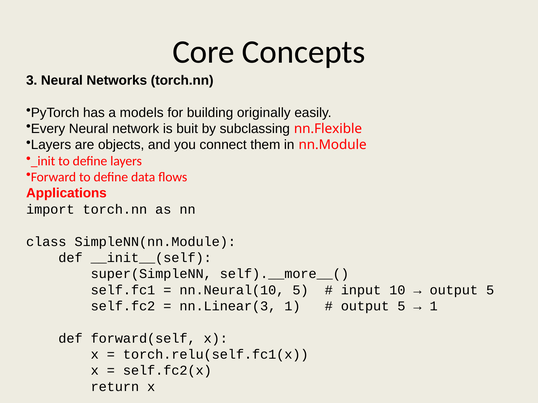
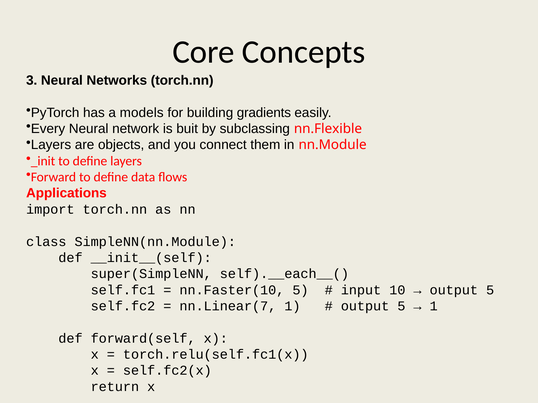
originally: originally -> gradients
self).__more__(: self).__more__( -> self).__each__(
nn.Neural(10: nn.Neural(10 -> nn.Faster(10
nn.Linear(3: nn.Linear(3 -> nn.Linear(7
